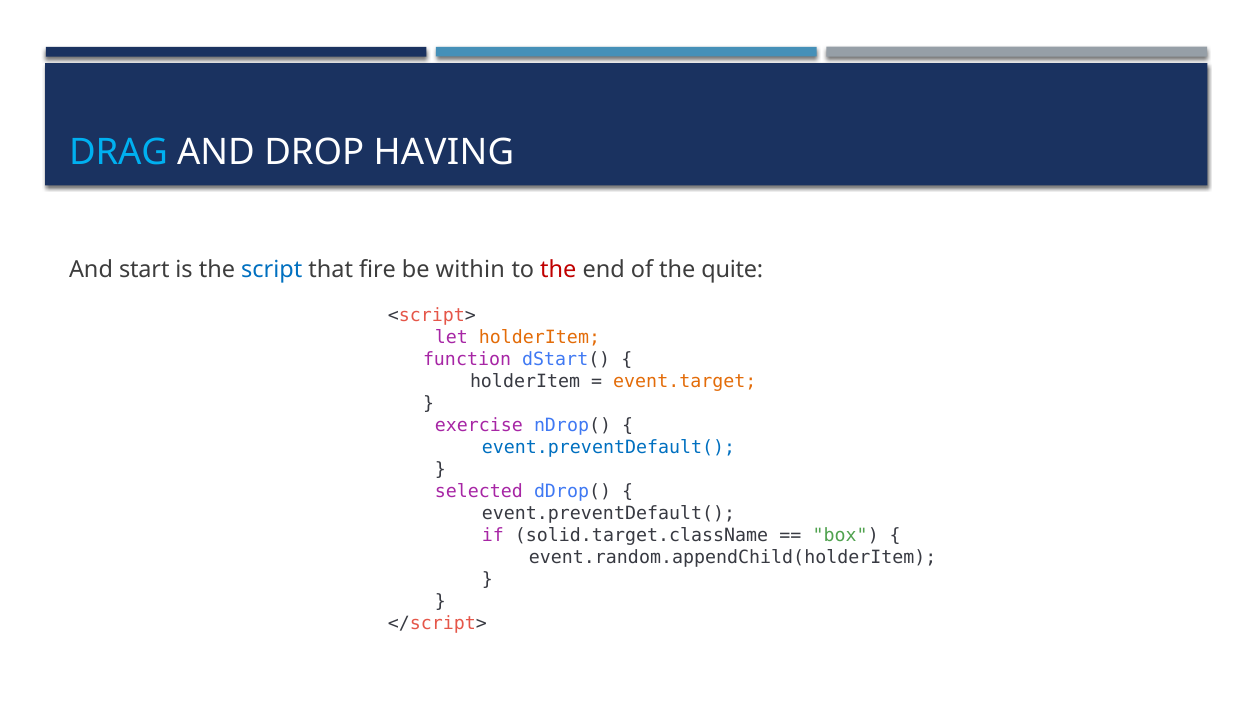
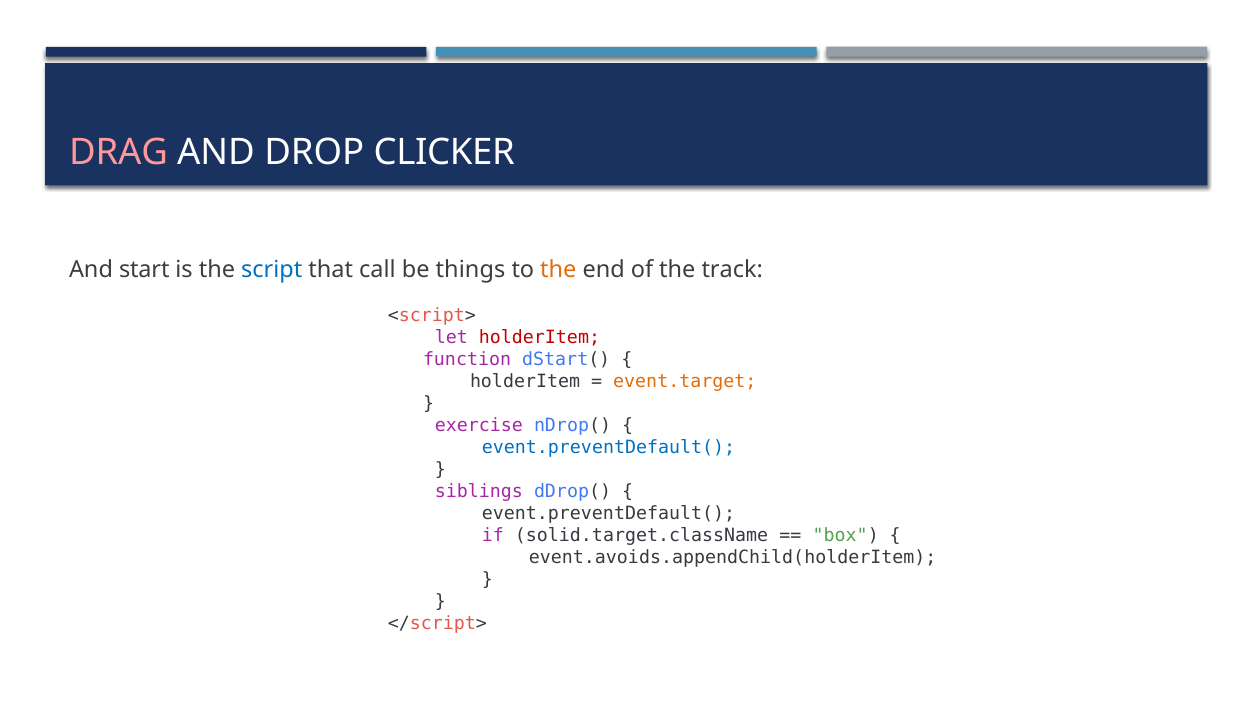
DRAG colour: light blue -> pink
HAVING: HAVING -> CLICKER
fire: fire -> call
within: within -> things
the at (558, 270) colour: red -> orange
quite: quite -> track
holderItem at (539, 338) colour: orange -> red
selected: selected -> siblings
event.random.appendChild(holderItem: event.random.appendChild(holderItem -> event.avoids.appendChild(holderItem
